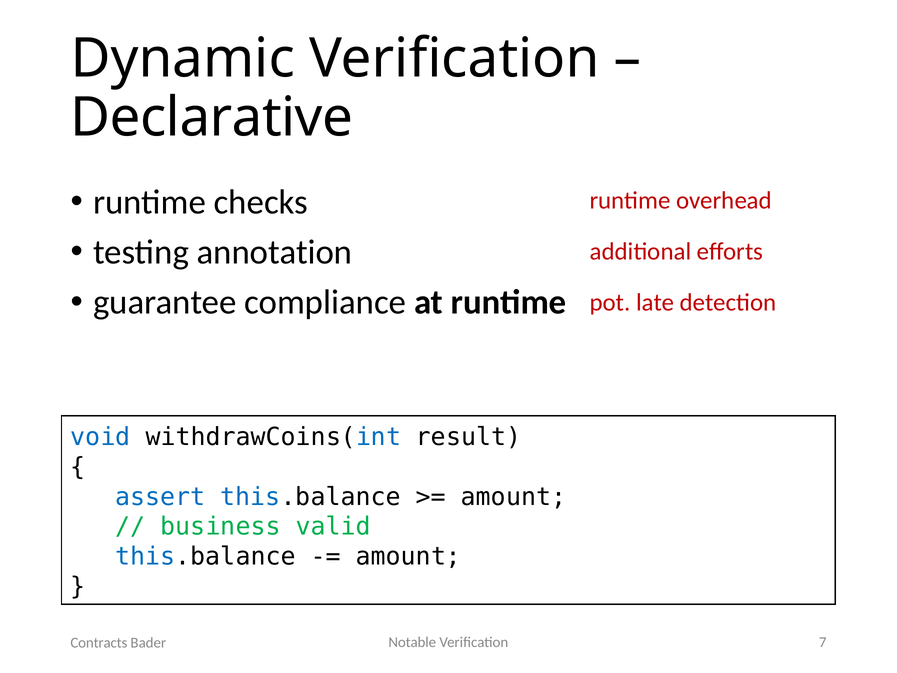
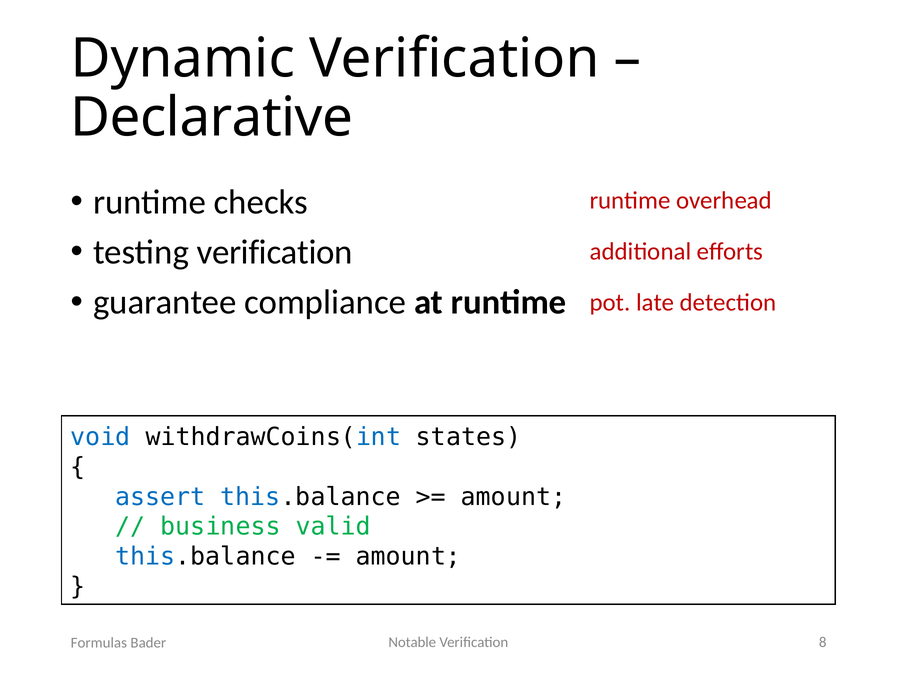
testing annotation: annotation -> verification
result: result -> states
7: 7 -> 8
Contracts: Contracts -> Formulas
